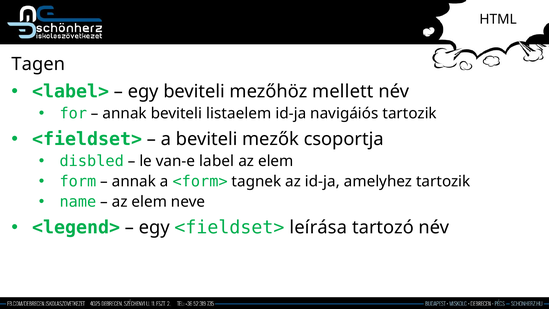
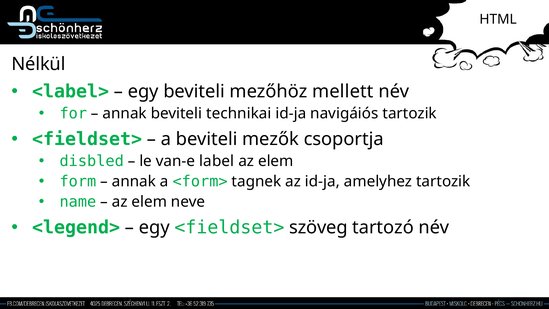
Tagen: Tagen -> Nélkül
listaelem: listaelem -> technikai
leírása: leírása -> szöveg
